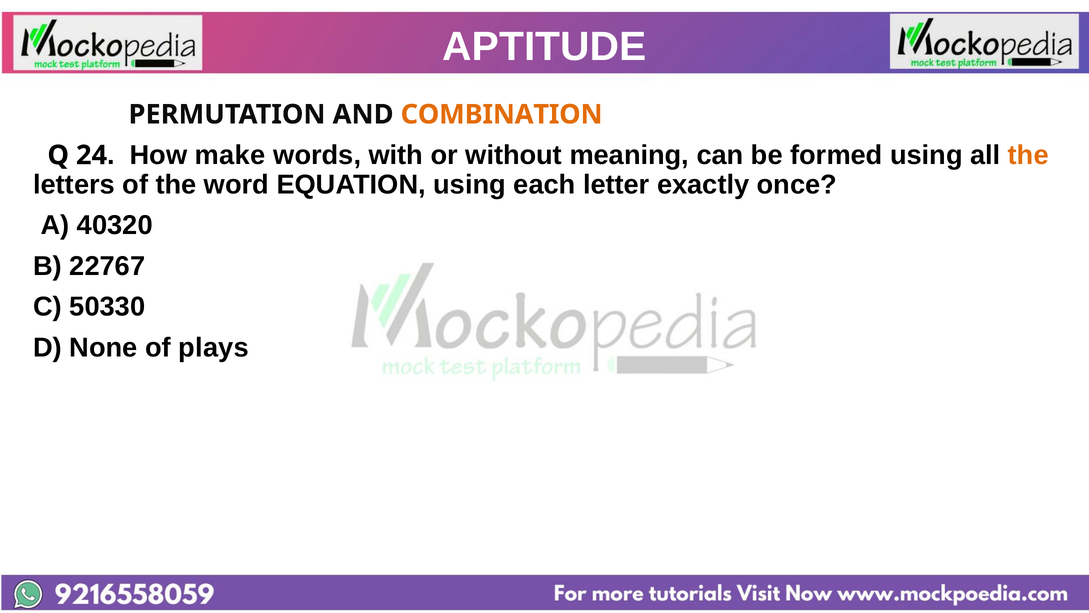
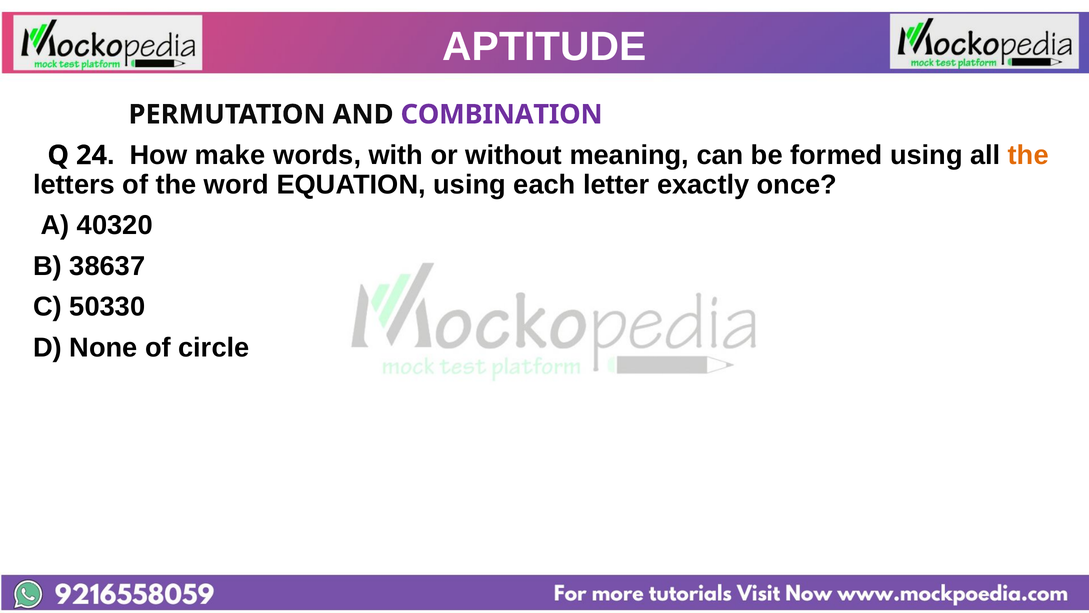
COMBINATION colour: orange -> purple
22767: 22767 -> 38637
plays: plays -> circle
